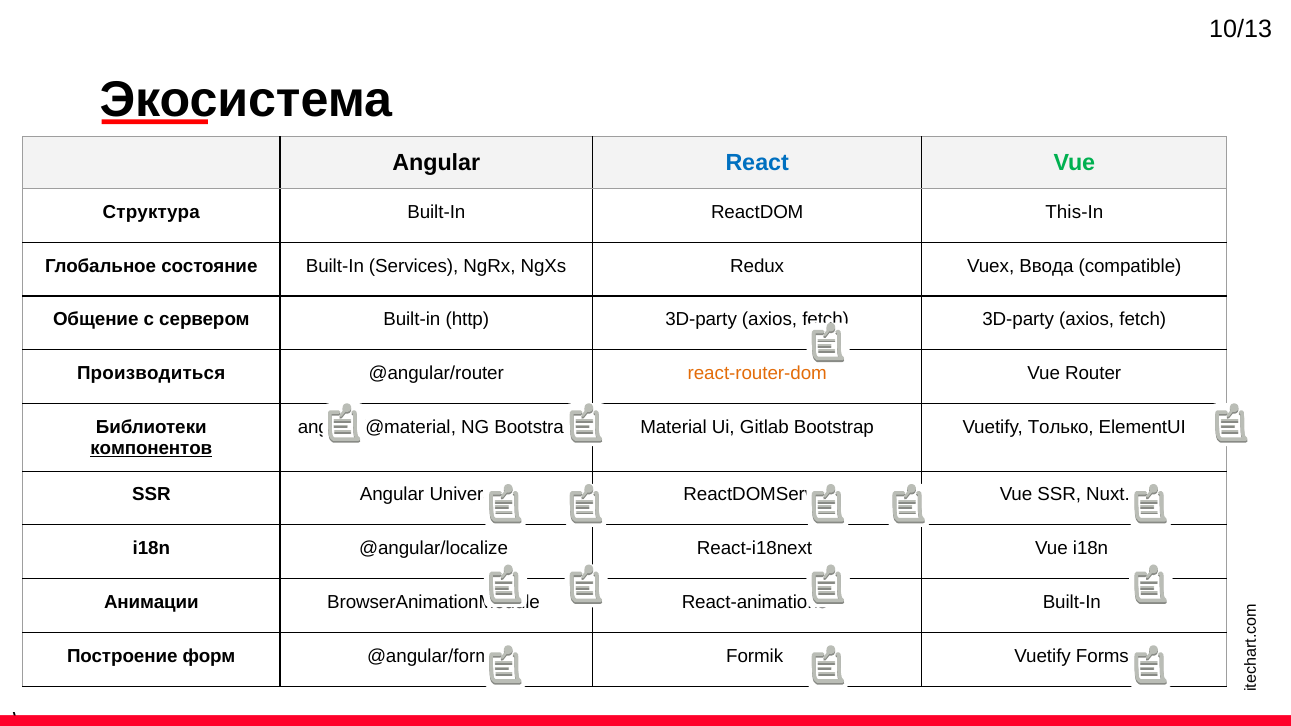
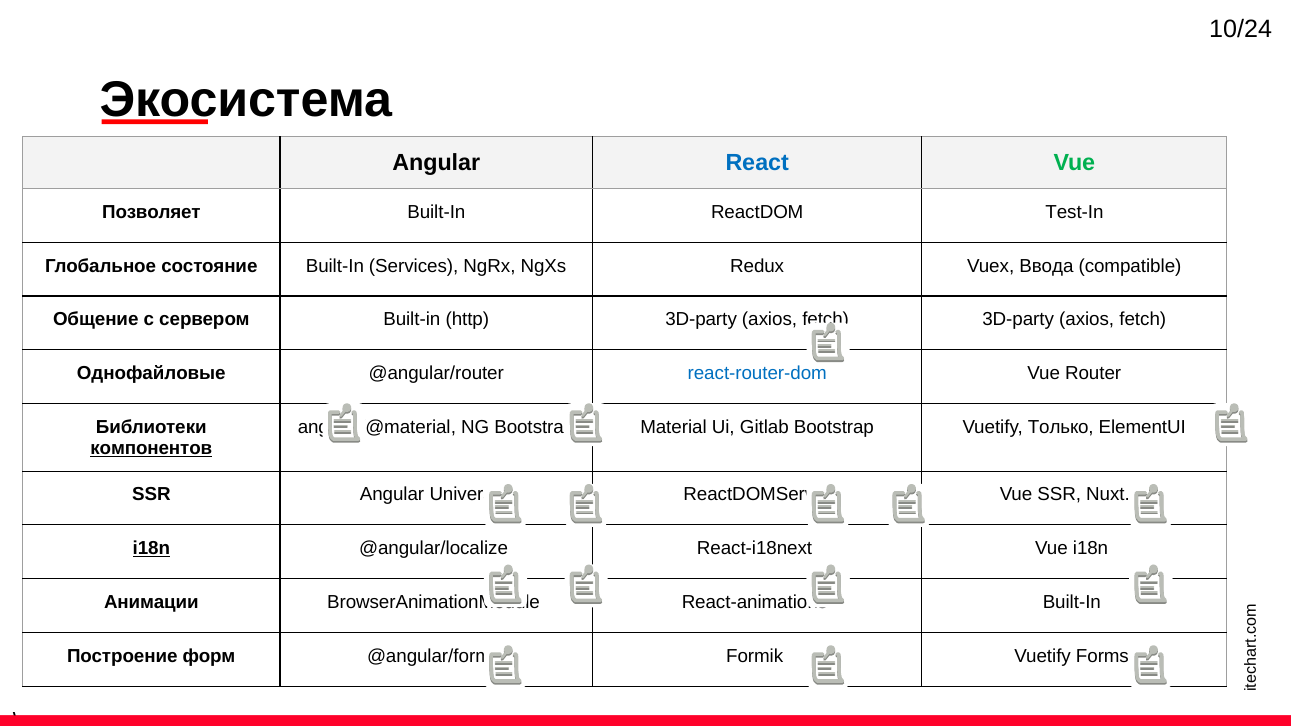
10/13: 10/13 -> 10/24
Структура: Структура -> Позволяет
This-In: This-In -> Test-In
Производиться: Производиться -> Однофайловые
react-router-dom colour: orange -> blue
i18n at (151, 549) underline: none -> present
